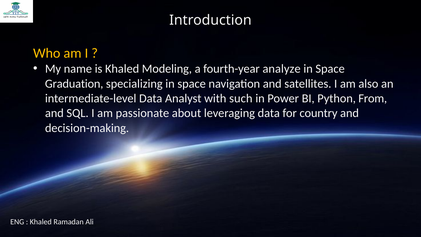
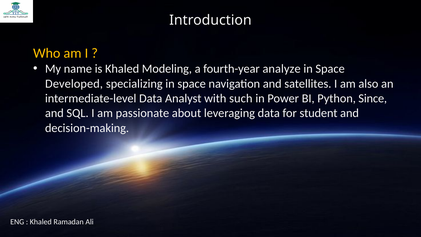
Graduation: Graduation -> Developed
From: From -> Since
country: country -> student
